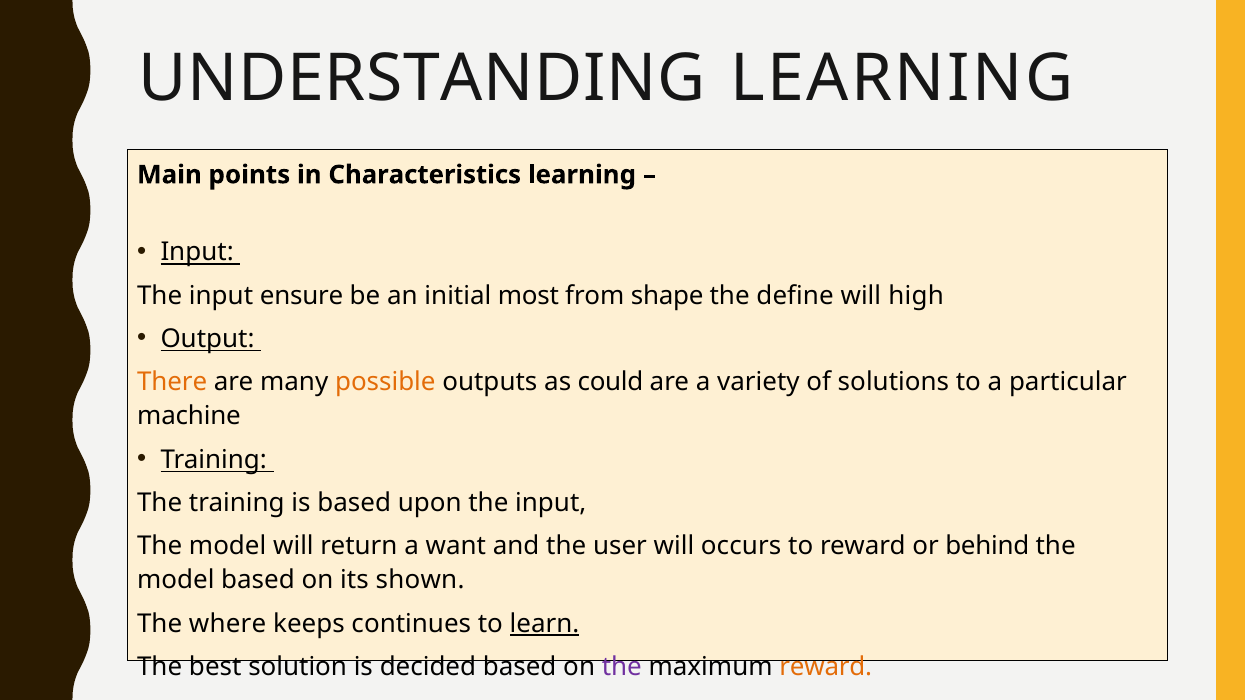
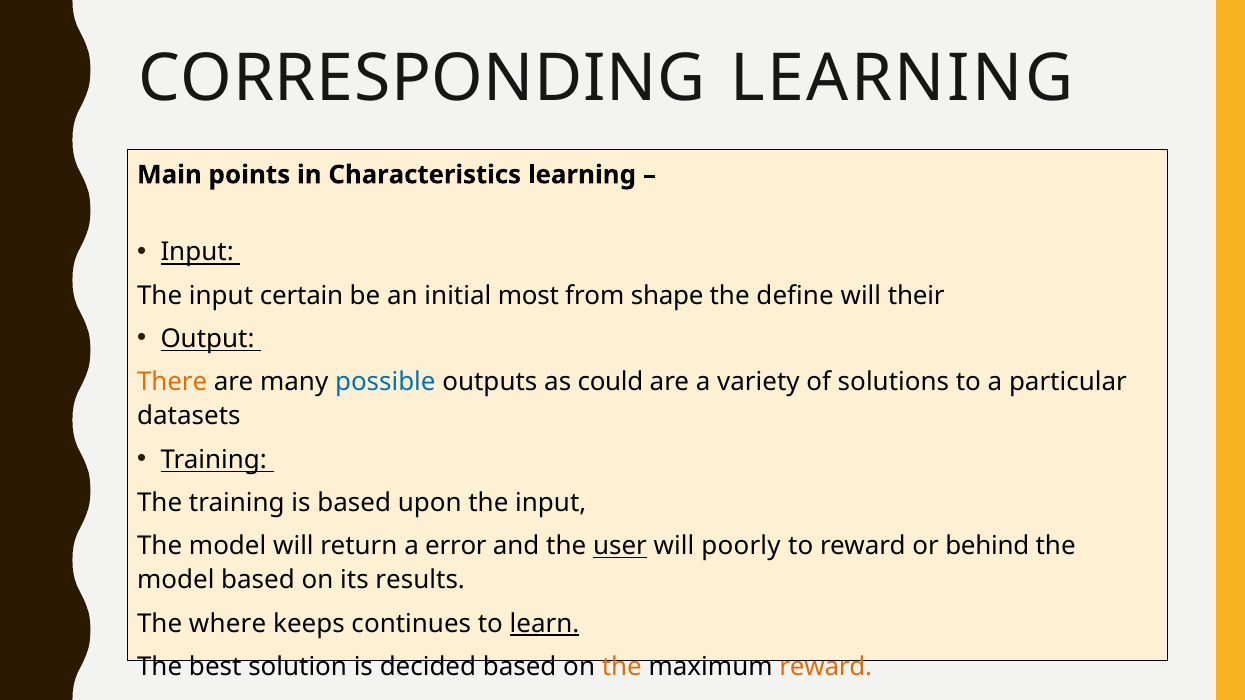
UNDERSTANDING: UNDERSTANDING -> CORRESPONDING
ensure: ensure -> certain
high: high -> their
possible colour: orange -> blue
machine: machine -> datasets
want: want -> error
user underline: none -> present
occurs: occurs -> poorly
shown: shown -> results
the at (622, 667) colour: purple -> orange
